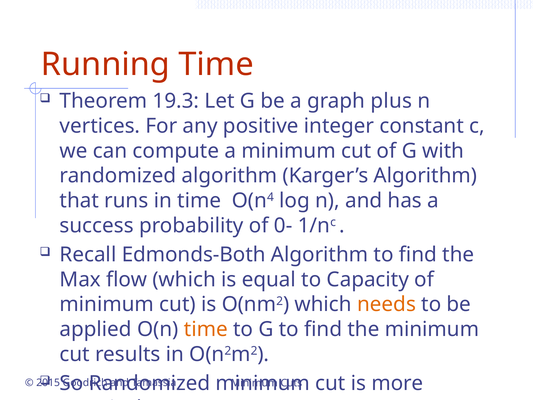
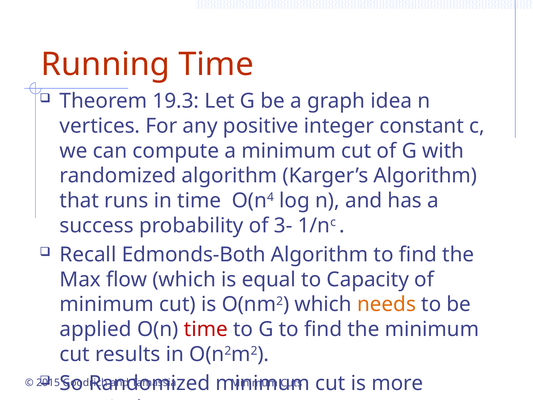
plus: plus -> idea
0-: 0- -> 3-
time at (206, 329) colour: orange -> red
